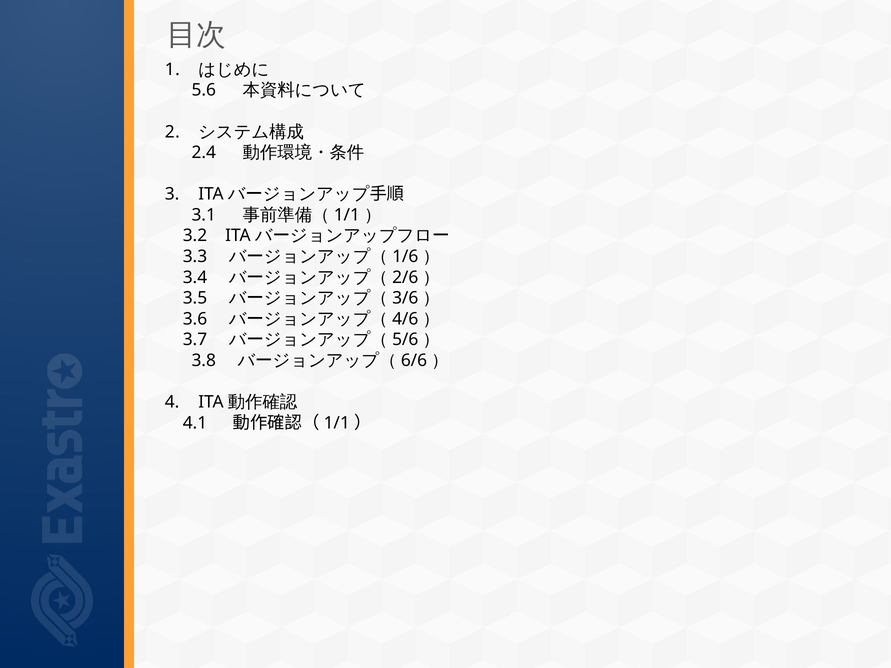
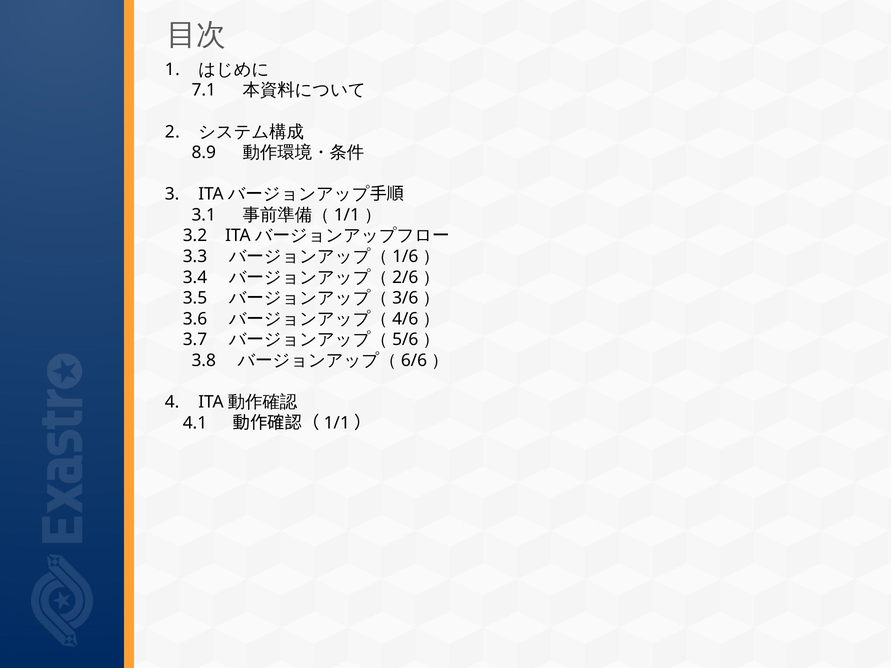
5.6: 5.6 -> 7.1
2.4: 2.4 -> 8.9
